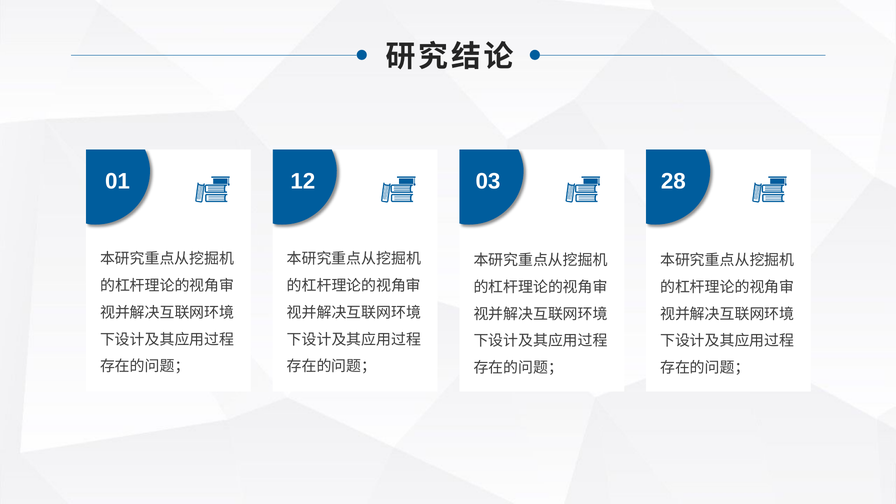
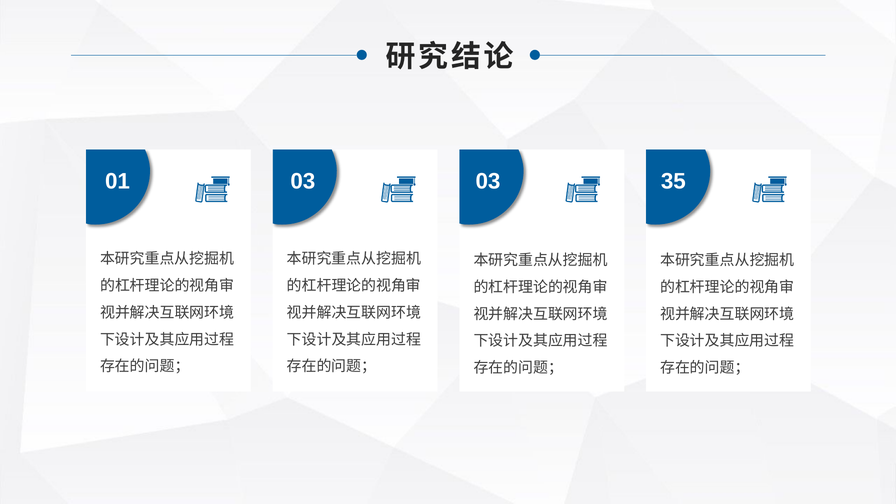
01 12: 12 -> 03
28: 28 -> 35
